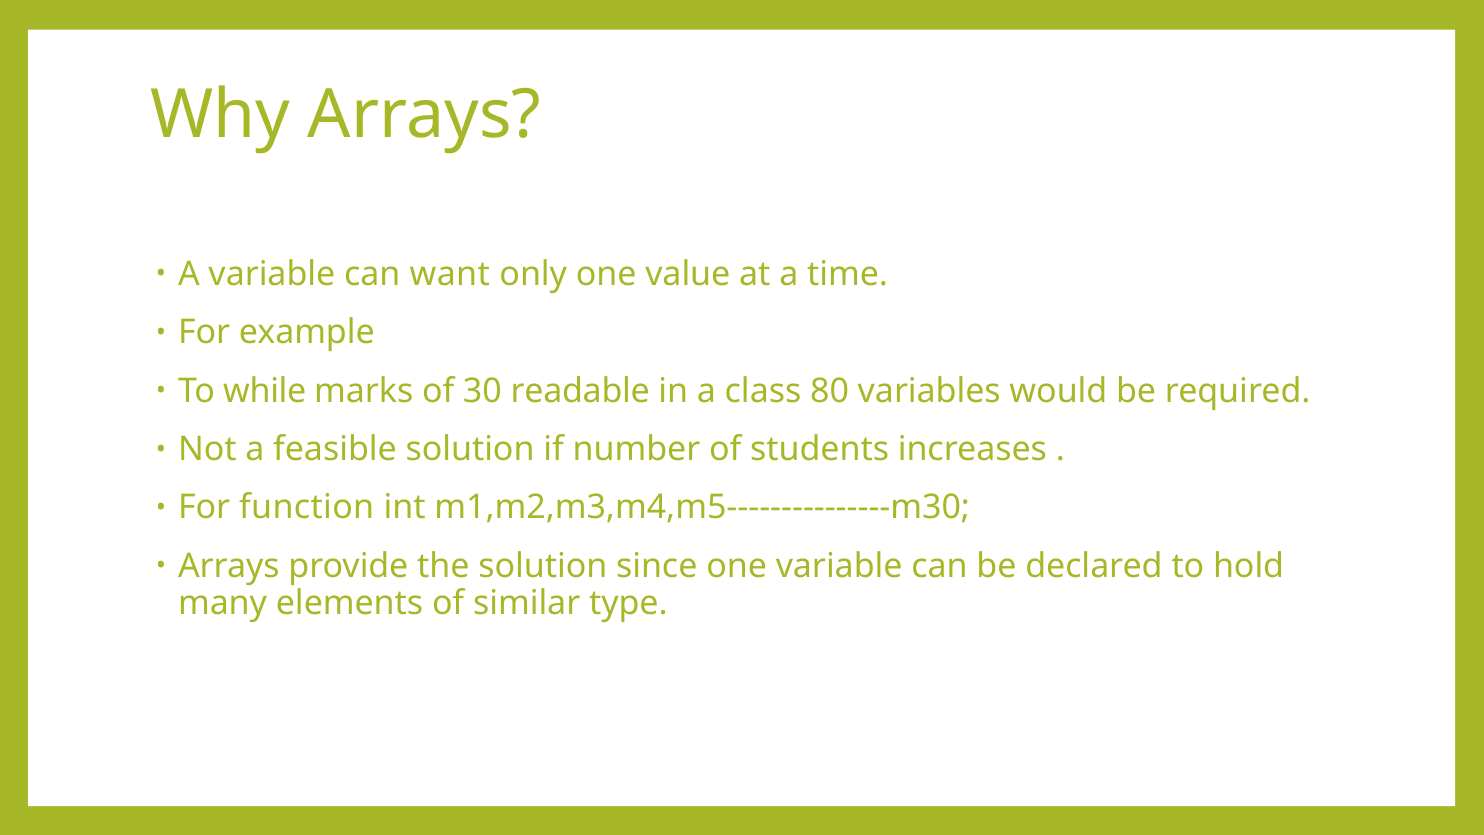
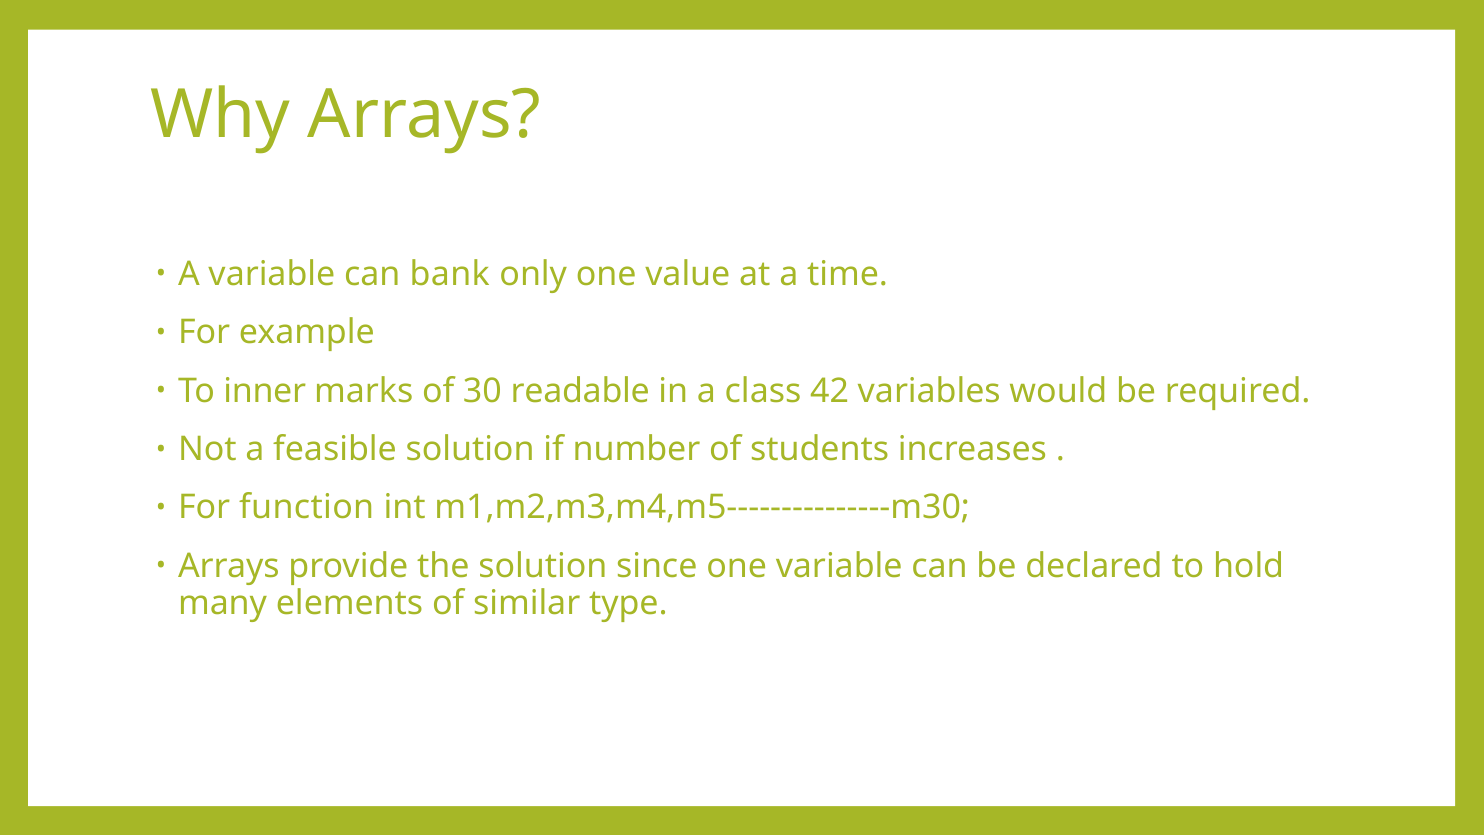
want: want -> bank
while: while -> inner
80: 80 -> 42
